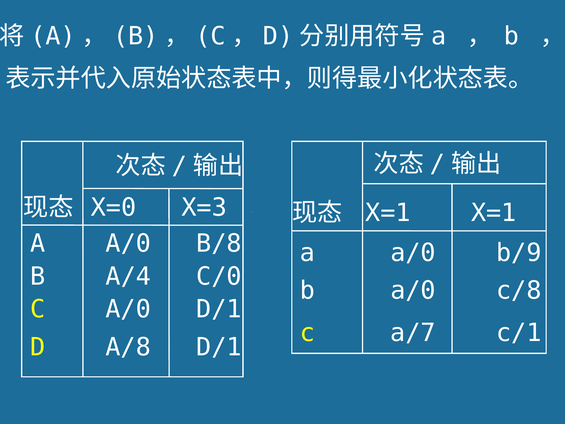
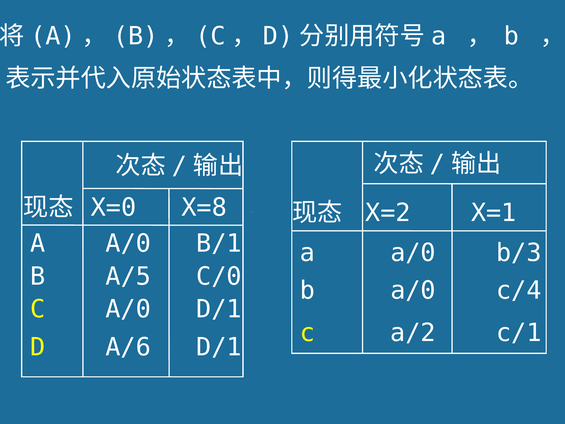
X=3: X=3 -> X=8
X=1 at (388, 213): X=1 -> X=2
B/8: B/8 -> B/1
b/9: b/9 -> b/3
A/4: A/4 -> A/5
c/8: c/8 -> c/4
a/7: a/7 -> a/2
A/8: A/8 -> A/6
